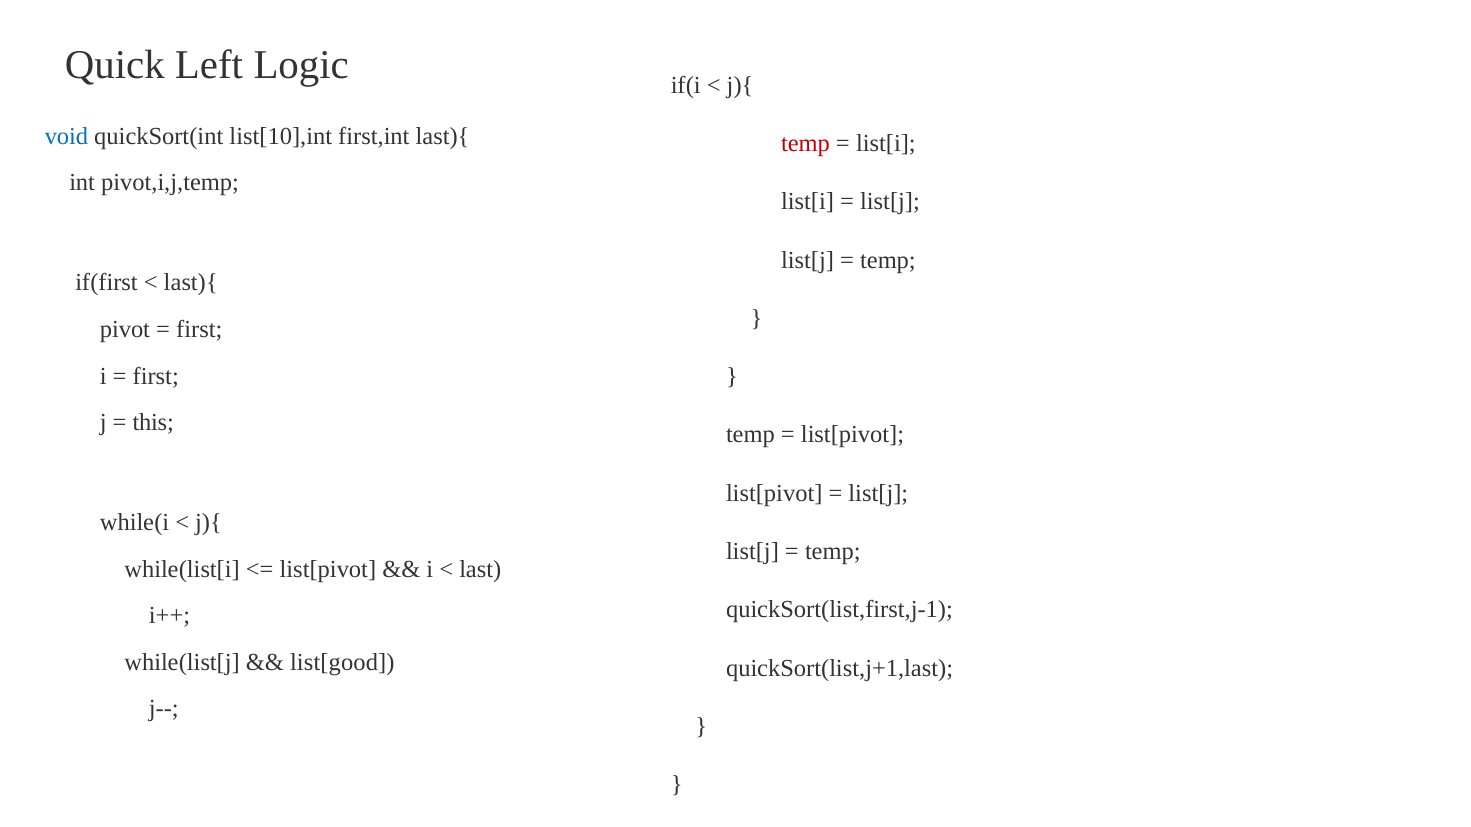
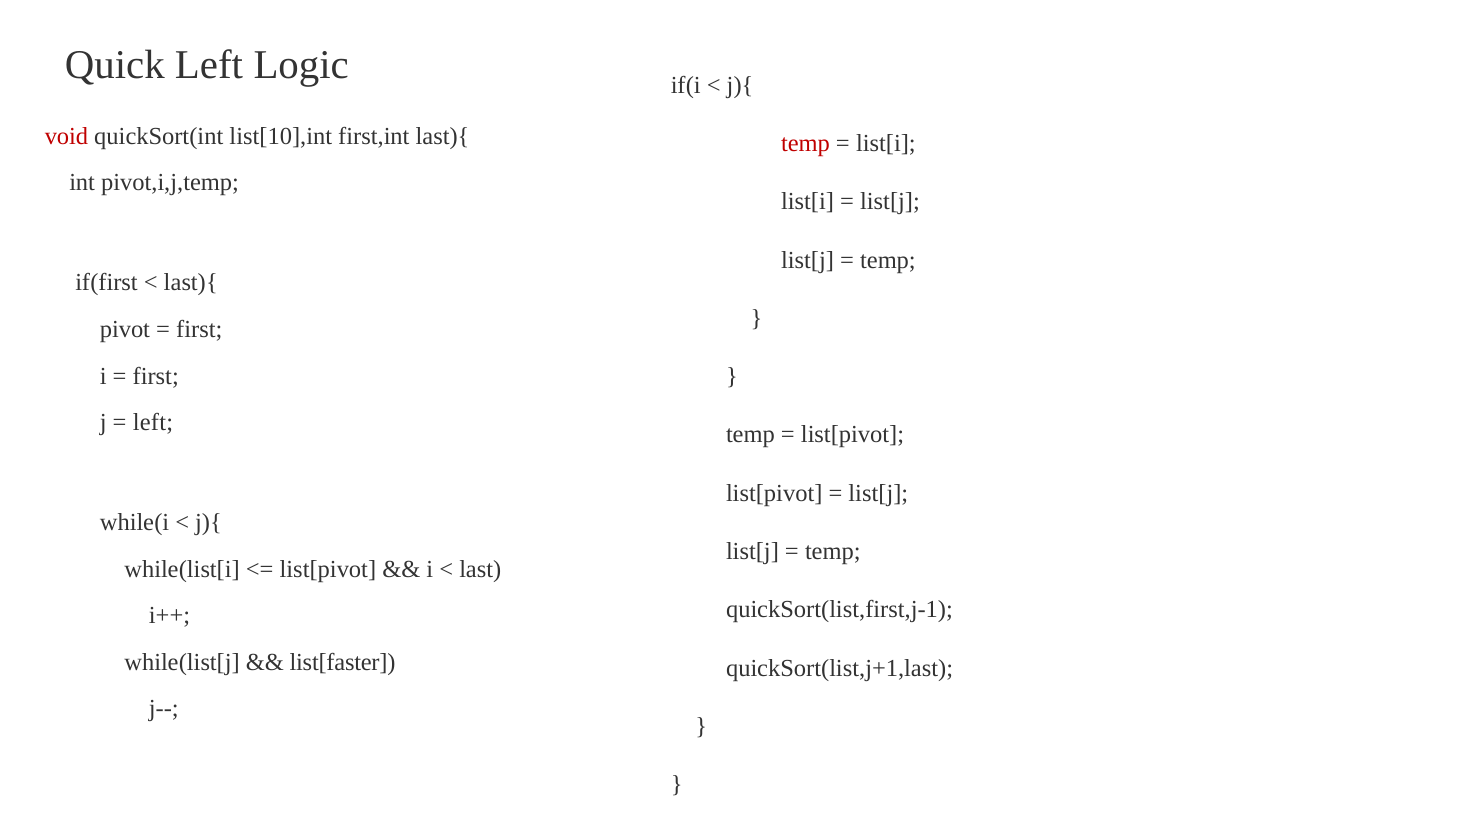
void colour: blue -> red
this at (153, 423): this -> left
list[good: list[good -> list[faster
